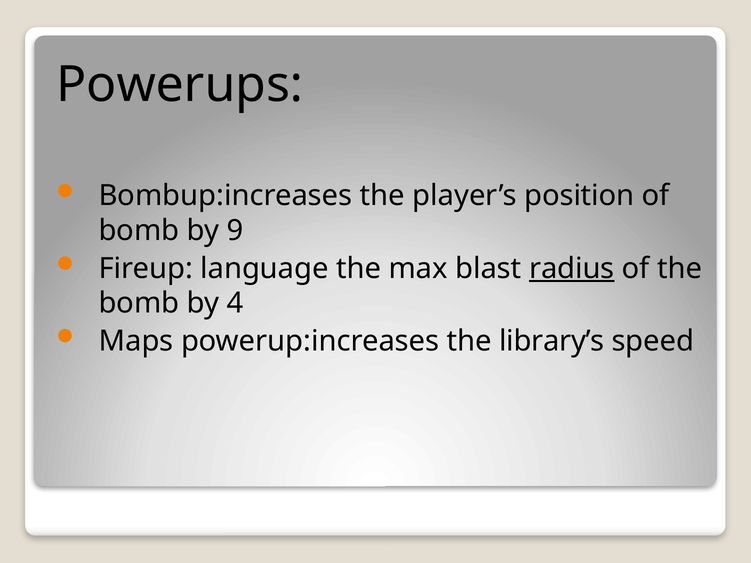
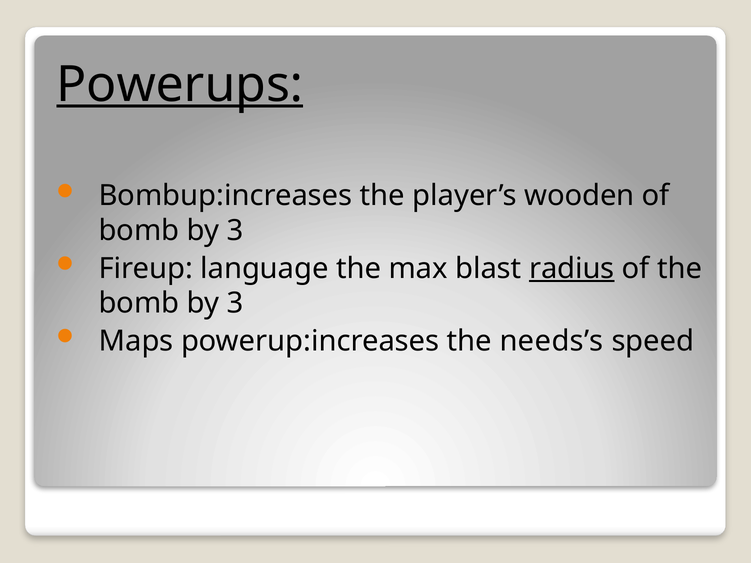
Powerups underline: none -> present
position: position -> wooden
9 at (235, 231): 9 -> 3
4 at (235, 303): 4 -> 3
library’s: library’s -> needs’s
